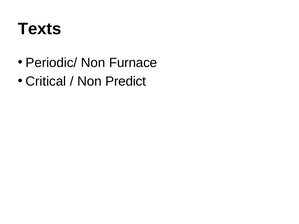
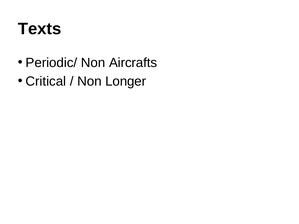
Furnace: Furnace -> Aircrafts
Predict: Predict -> Longer
